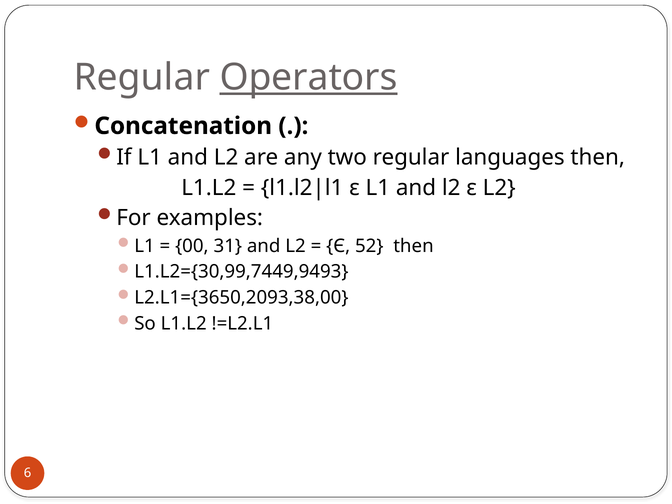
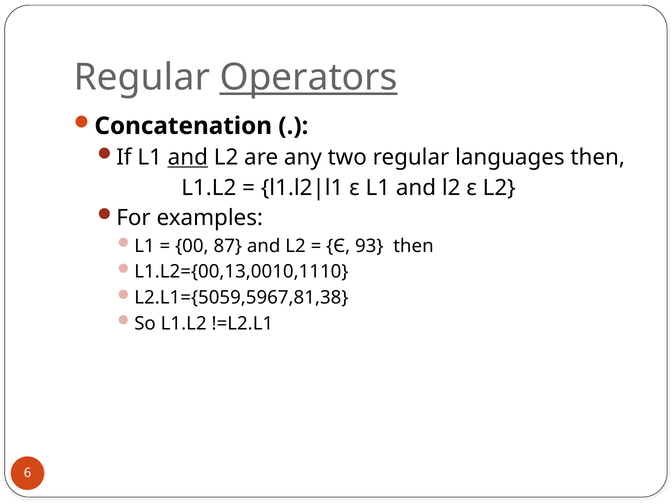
and at (188, 157) underline: none -> present
31: 31 -> 87
52: 52 -> 93
L1.L2={30,99,7449,9493: L1.L2={30,99,7449,9493 -> L1.L2={00,13,0010,1110
L2.L1={3650,2093,38,00: L2.L1={3650,2093,38,00 -> L2.L1={5059,5967,81,38
